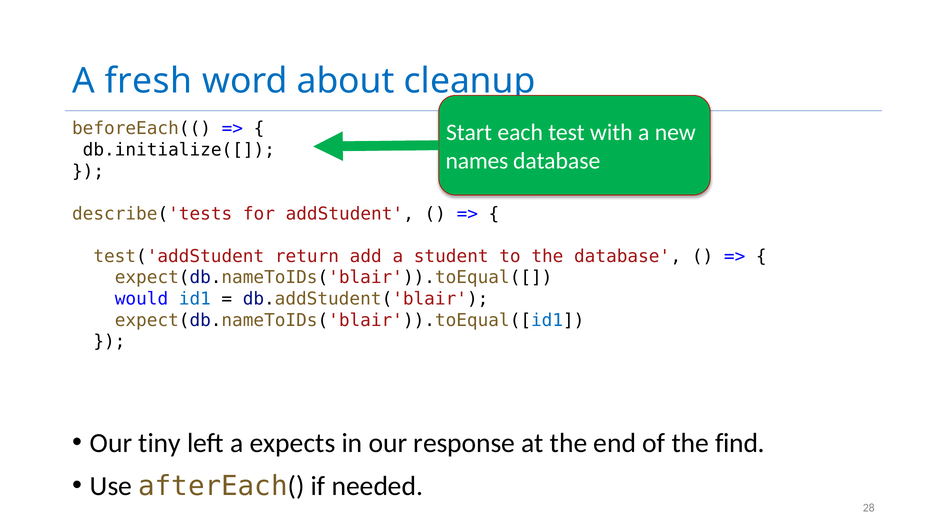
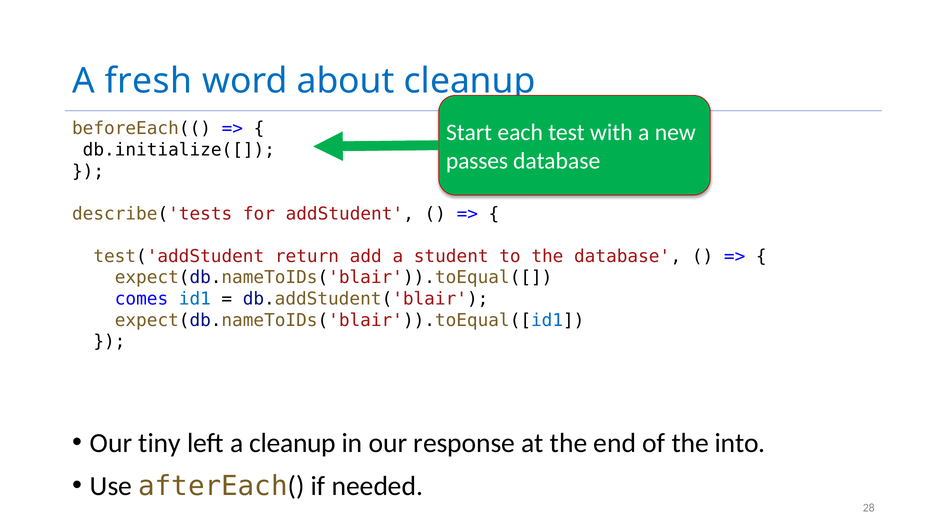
names: names -> passes
would: would -> comes
a expects: expects -> cleanup
find: find -> into
